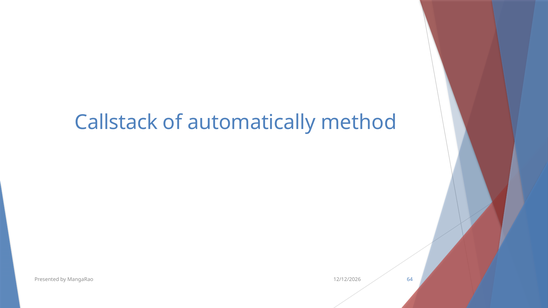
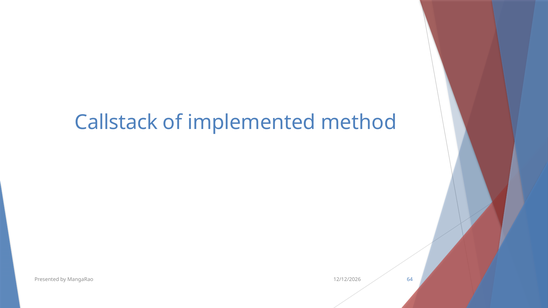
automatically: automatically -> implemented
